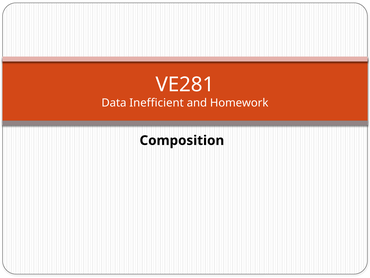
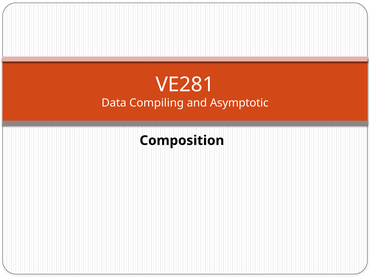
Inefficient: Inefficient -> Compiling
Homework: Homework -> Asymptotic
